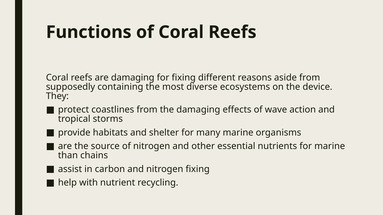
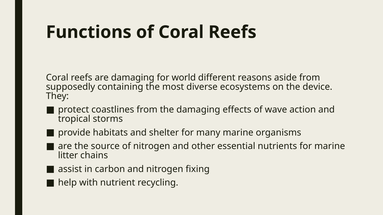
for fixing: fixing -> world
than: than -> litter
